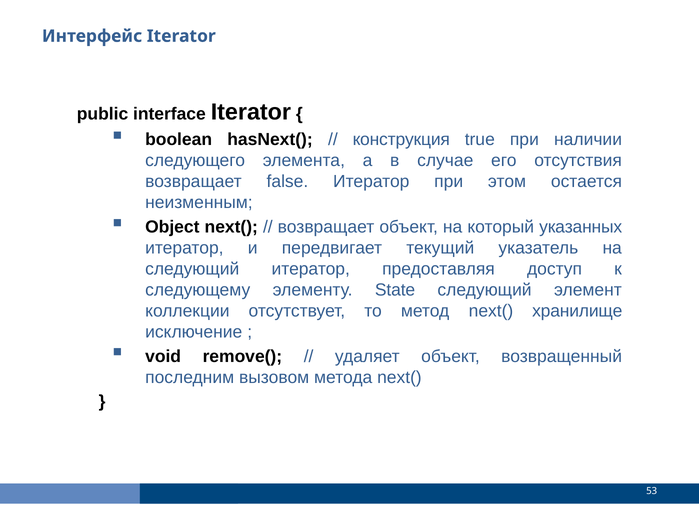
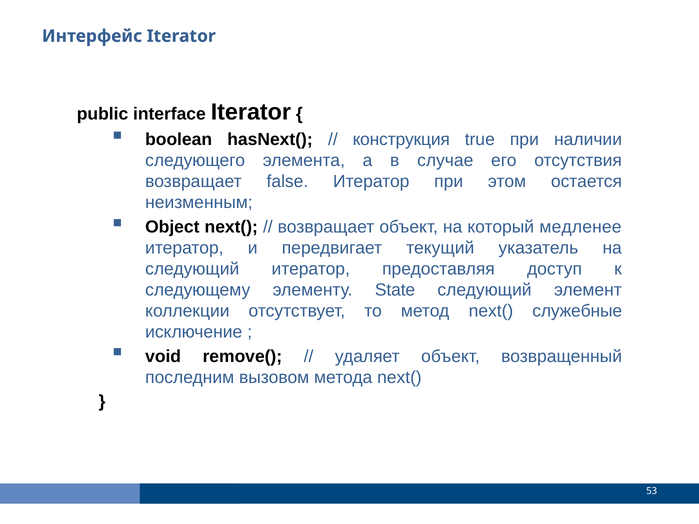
указанных: указанных -> медленее
хранилище: хранилище -> служебные
